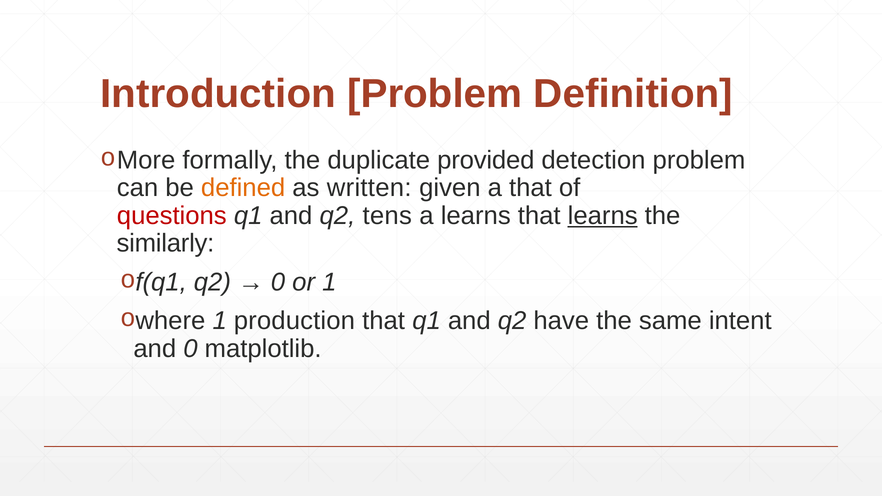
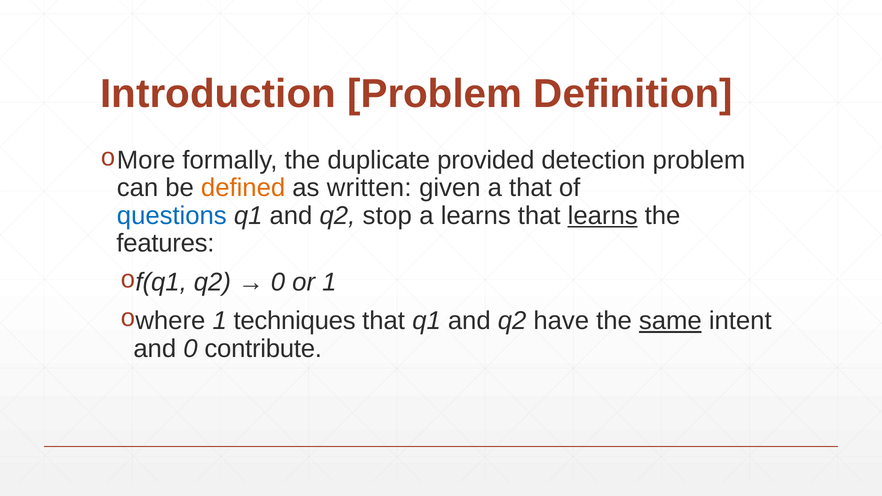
questions colour: red -> blue
tens: tens -> stop
similarly: similarly -> features
production: production -> techniques
same underline: none -> present
matplotlib: matplotlib -> contribute
